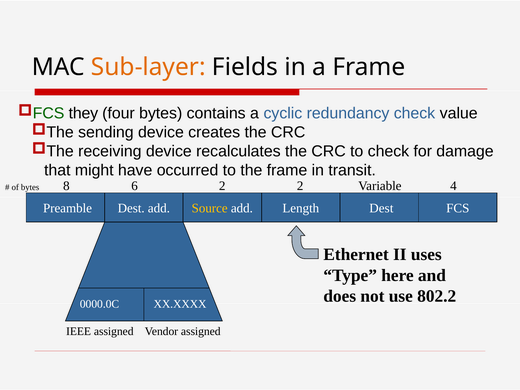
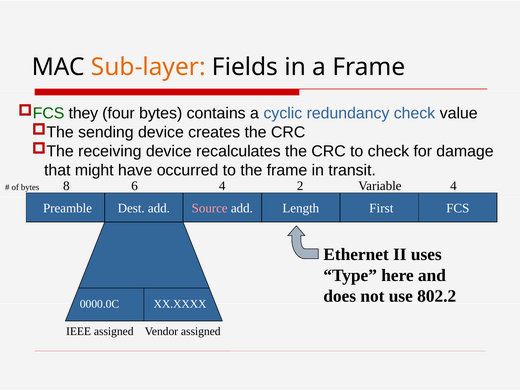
6 2: 2 -> 4
Source colour: yellow -> pink
Length Dest: Dest -> First
